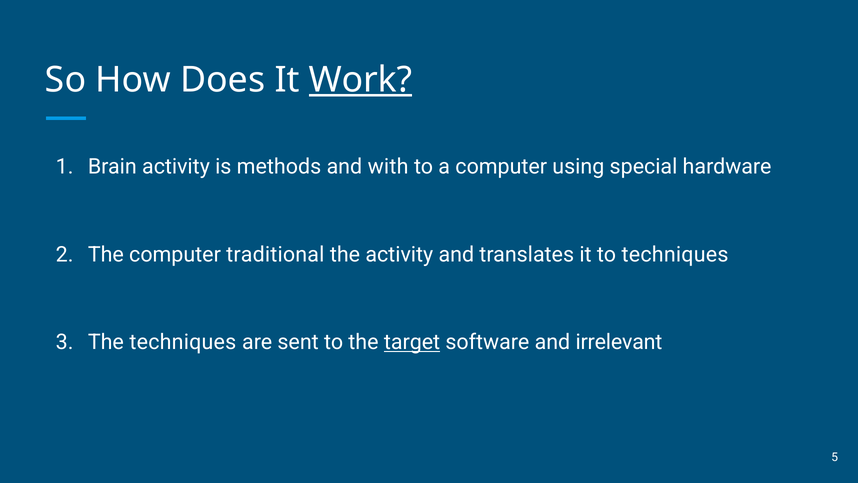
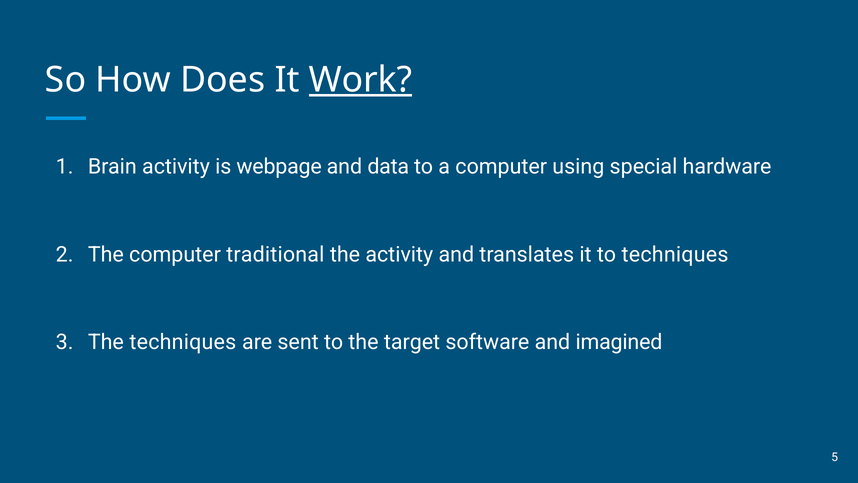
methods: methods -> webpage
with: with -> data
target underline: present -> none
irrelevant: irrelevant -> imagined
